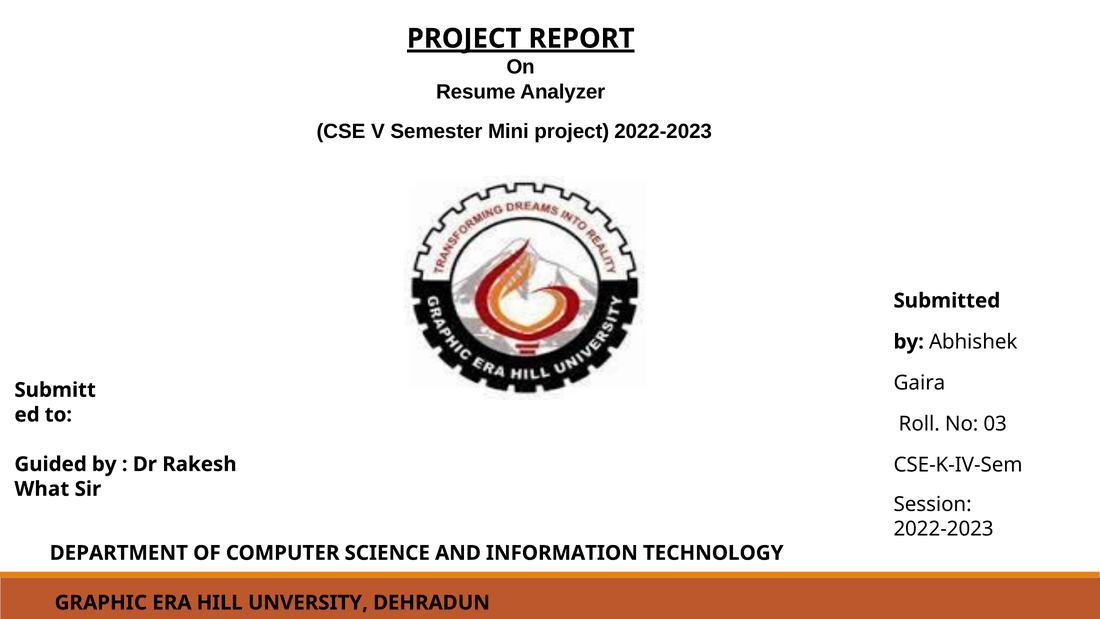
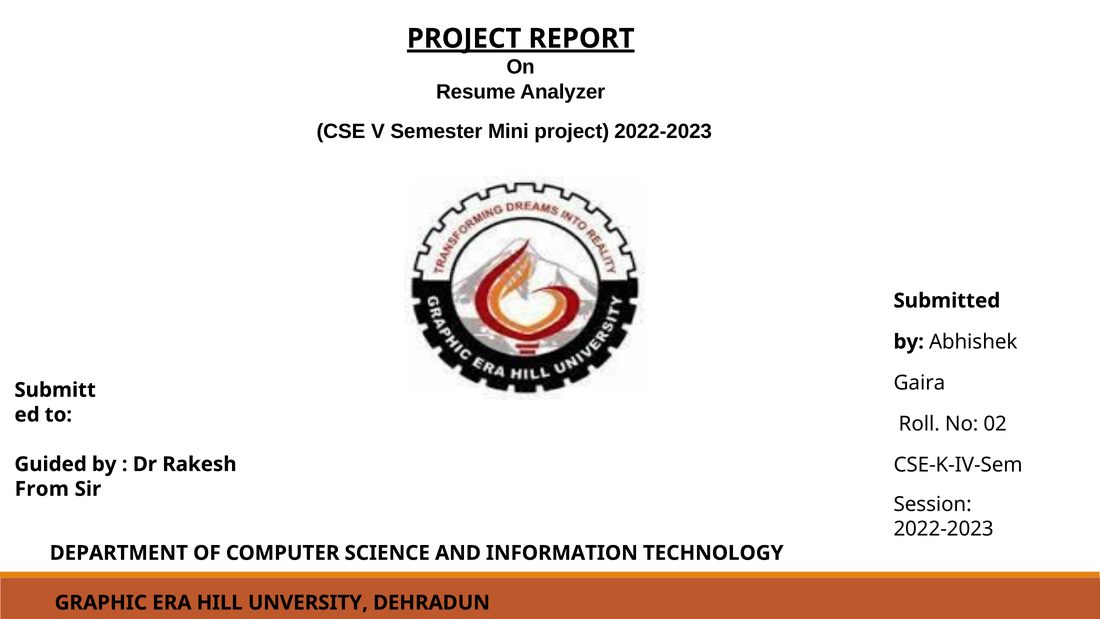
03: 03 -> 02
What: What -> From
